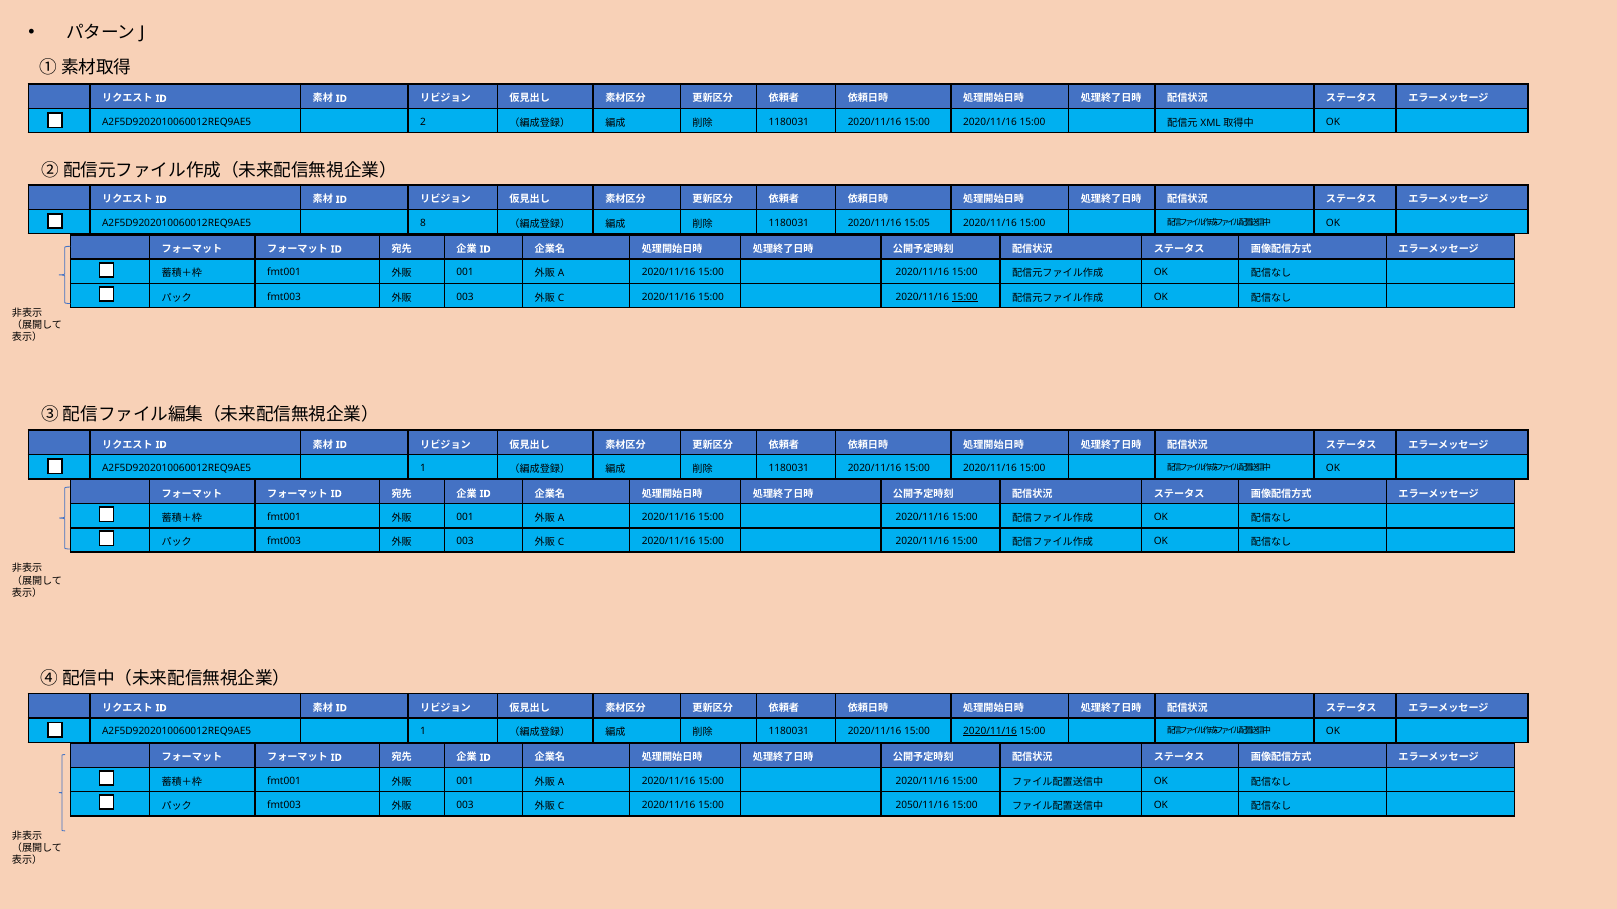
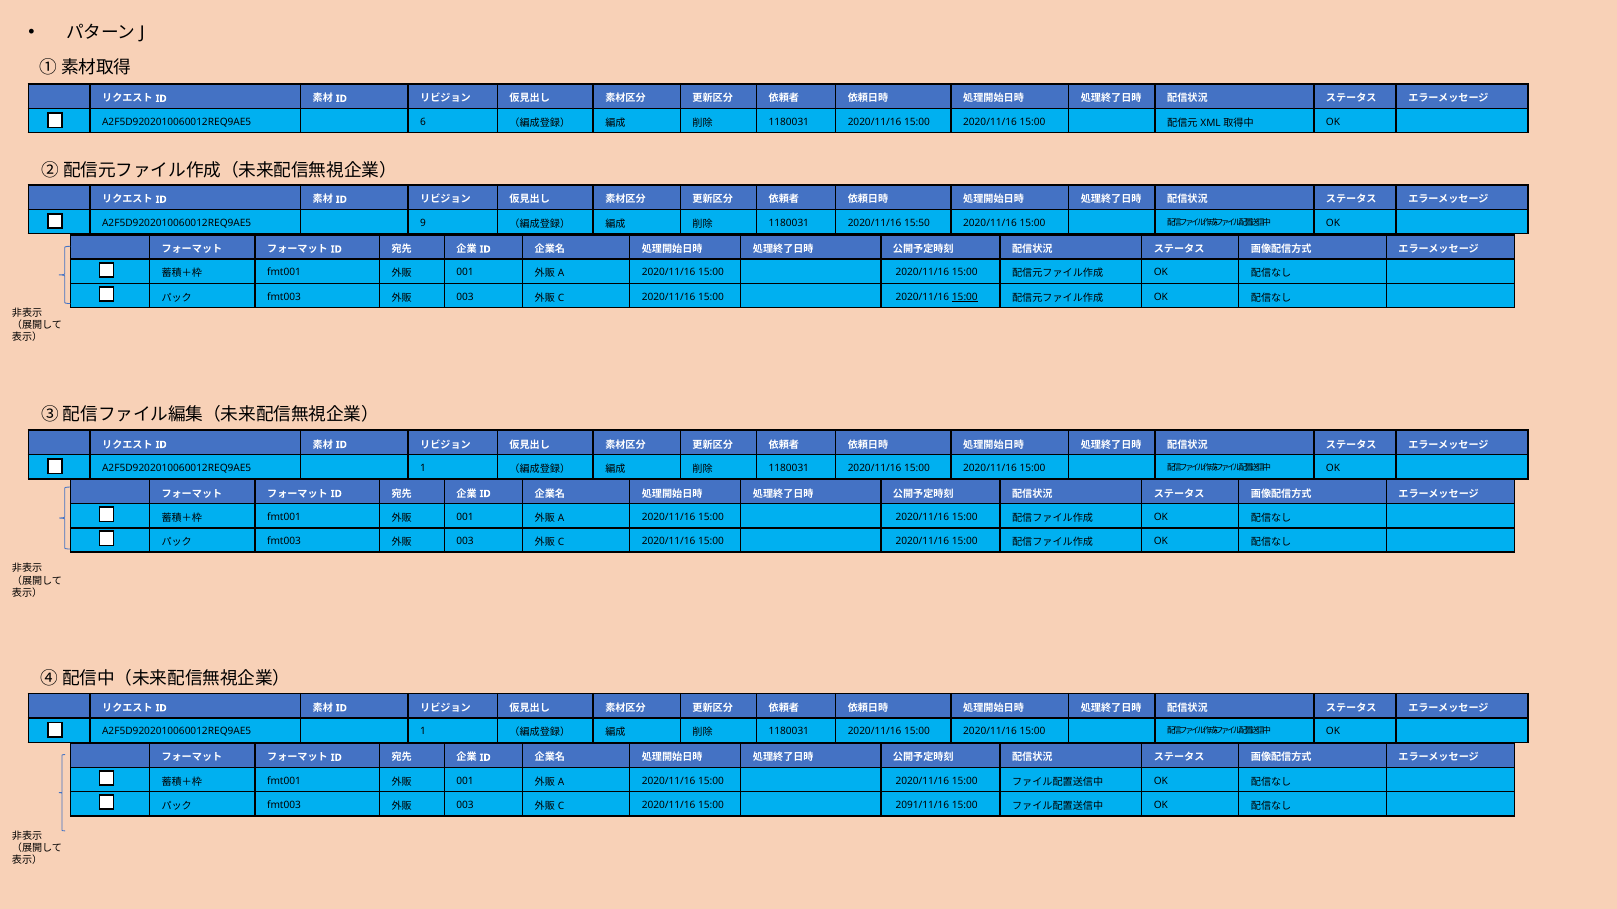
2: 2 -> 6
8: 8 -> 9
15:05: 15:05 -> 15:50
2020/11/16 at (990, 732) underline: present -> none
2050/11/16: 2050/11/16 -> 2091/11/16
